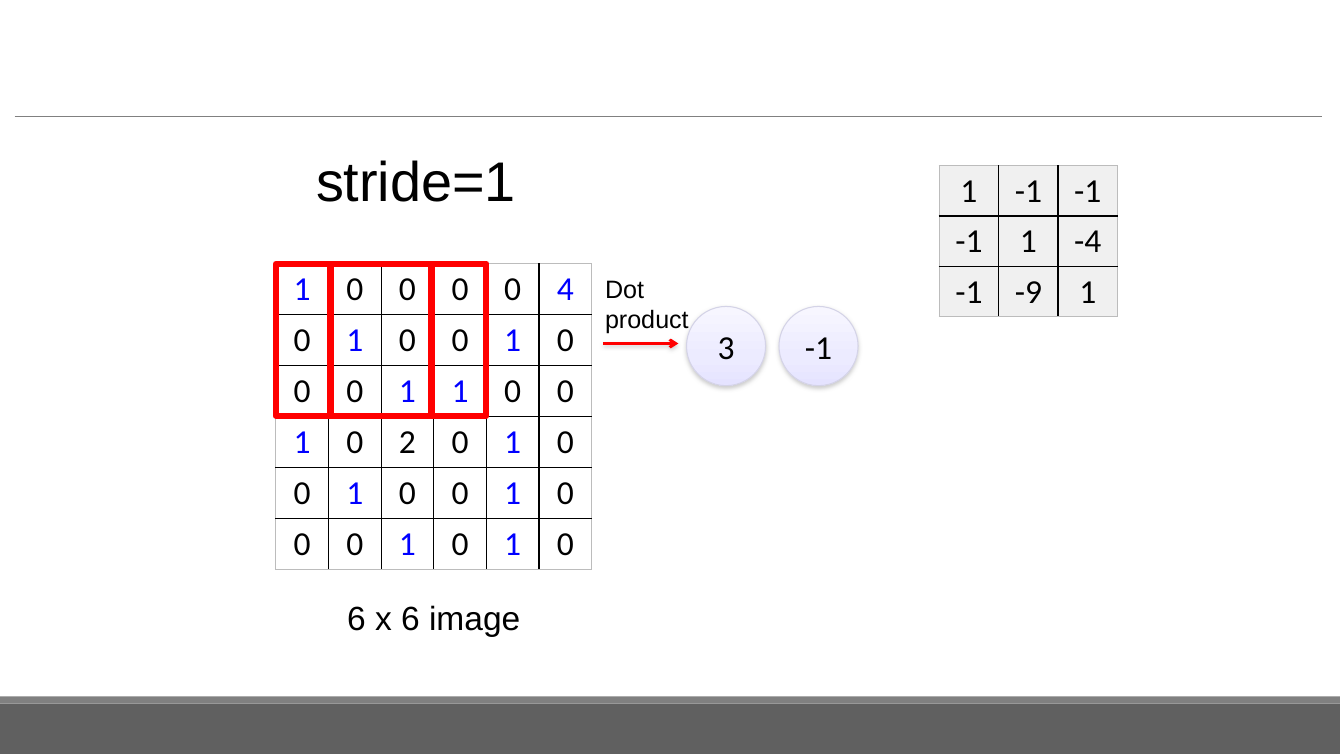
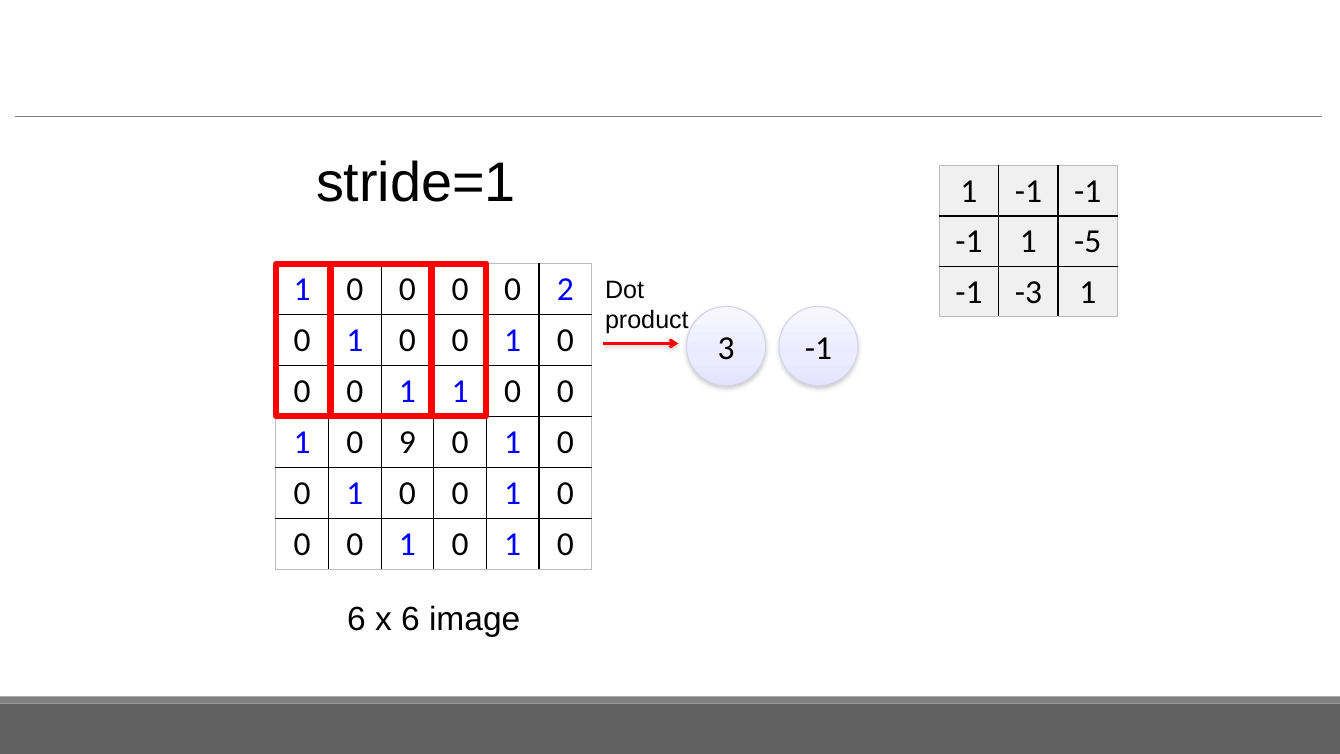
-4: -4 -> -5
4: 4 -> 2
-9: -9 -> -3
2: 2 -> 9
